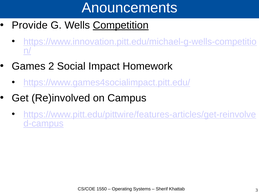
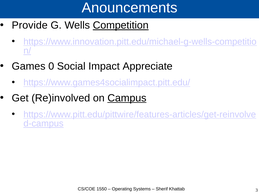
2: 2 -> 0
Homework: Homework -> Appreciate
Campus underline: none -> present
